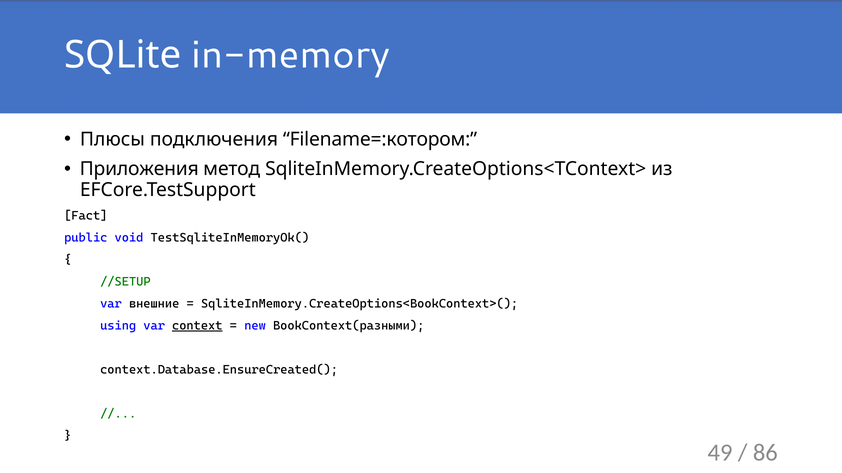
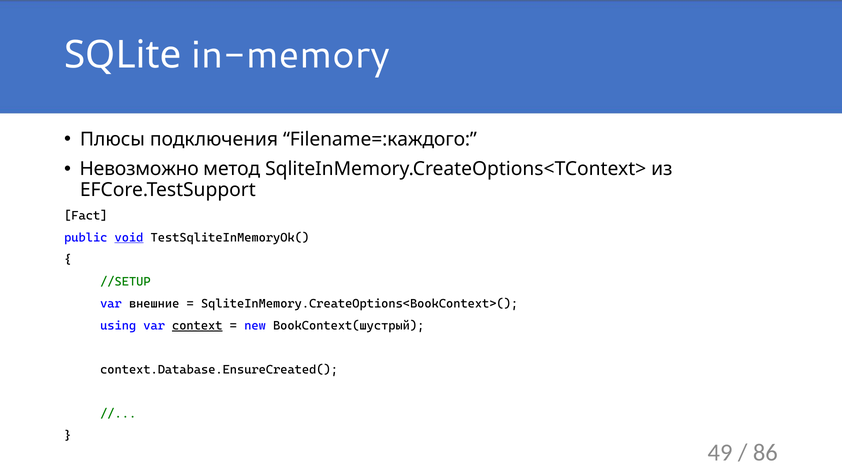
Filename=:котором: Filename=:котором -> Filename=:каждого
Приложения: Приложения -> Невозможно
void underline: none -> present
BookContext(разными: BookContext(разными -> BookContext(шустрый
